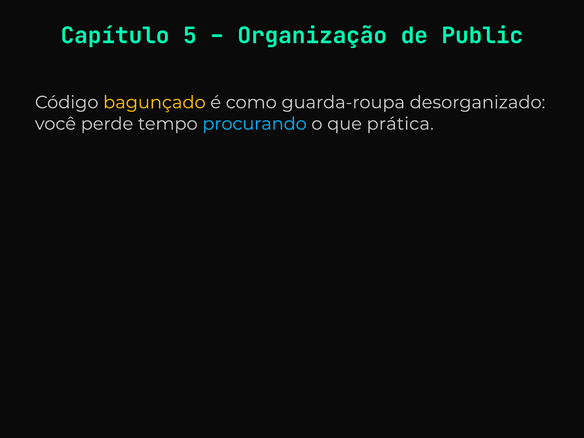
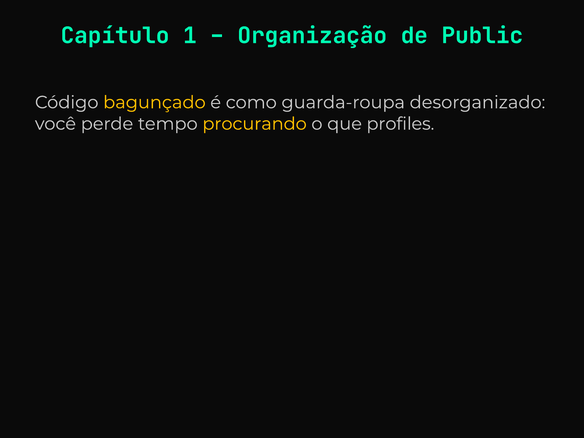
5: 5 -> 1
procurando colour: light blue -> yellow
prática: prática -> profiles
